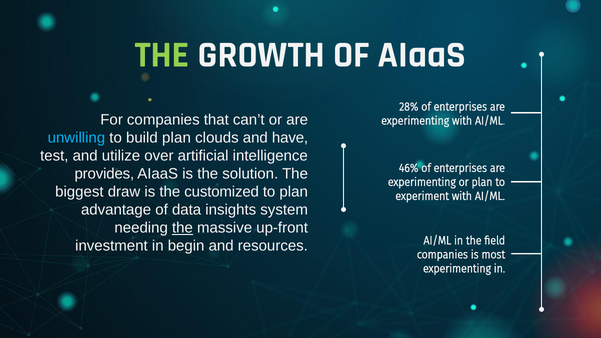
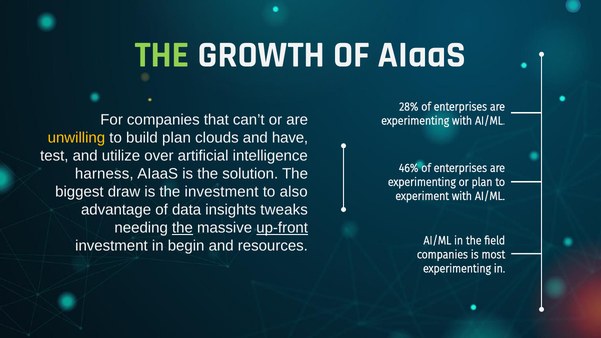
unwilling colour: light blue -> yellow
provides: provides -> harness
the customized: customized -> investment
to plan: plan -> also
system: system -> tweaks
up-front underline: none -> present
